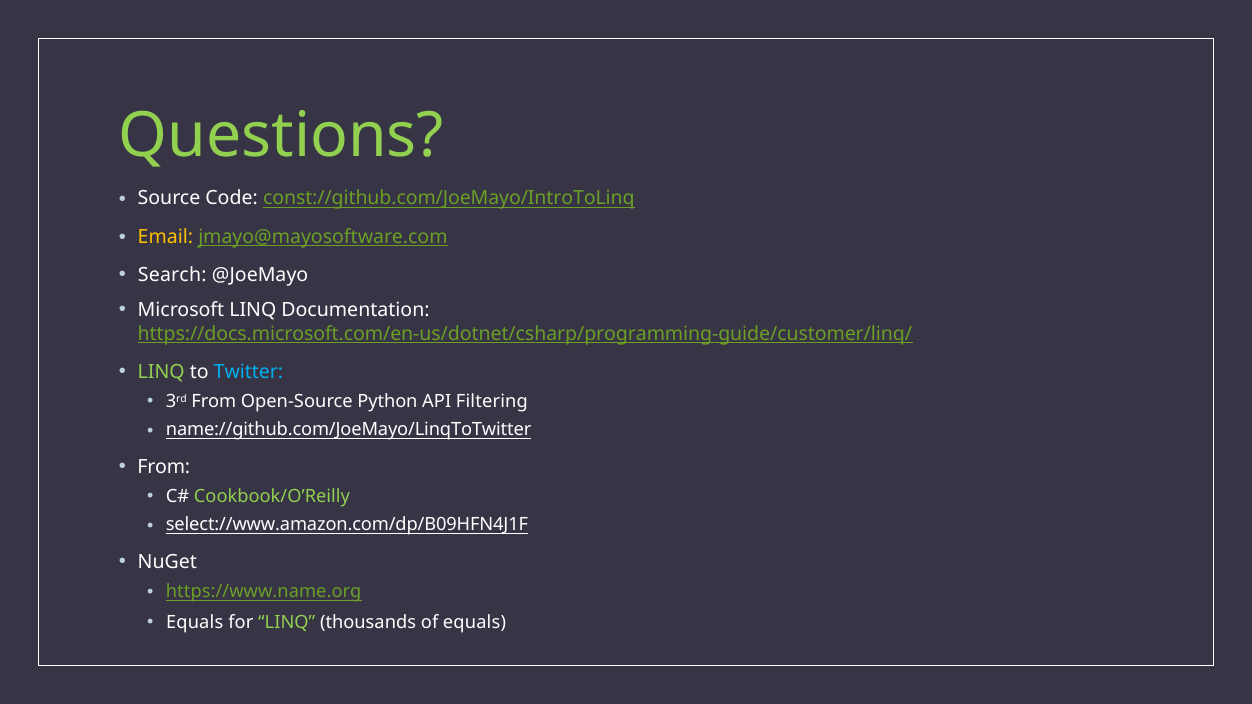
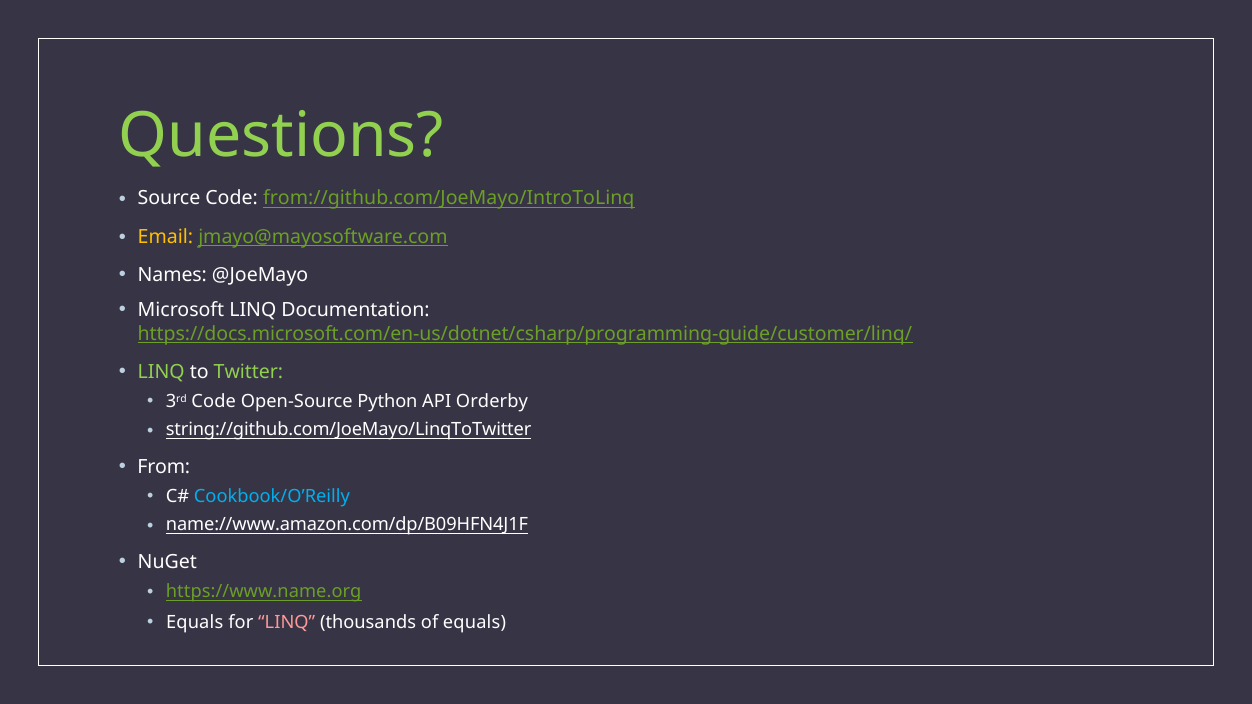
const://github.com/JoeMayo/IntroToLinq: const://github.com/JoeMayo/IntroToLinq -> from://github.com/JoeMayo/IntroToLinq
Search: Search -> Names
Twitter colour: light blue -> light green
3rd From: From -> Code
Filtering: Filtering -> Orderby
name://github.com/JoeMayo/LinqToTwitter: name://github.com/JoeMayo/LinqToTwitter -> string://github.com/JoeMayo/LinqToTwitter
Cookbook/O’Reilly colour: light green -> light blue
select://www.amazon.com/dp/B09HFN4J1F: select://www.amazon.com/dp/B09HFN4J1F -> name://www.amazon.com/dp/B09HFN4J1F
LINQ at (287, 623) colour: light green -> pink
